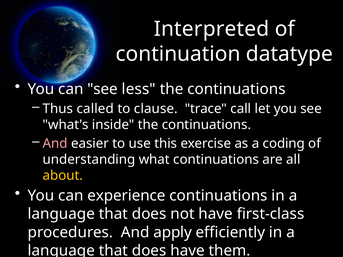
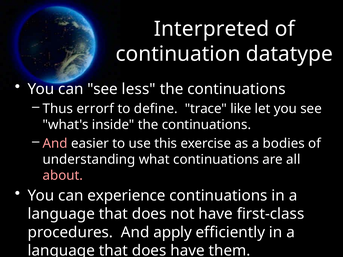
called: called -> errorf
clause: clause -> define
call: call -> like
coding: coding -> bodies
about colour: yellow -> pink
